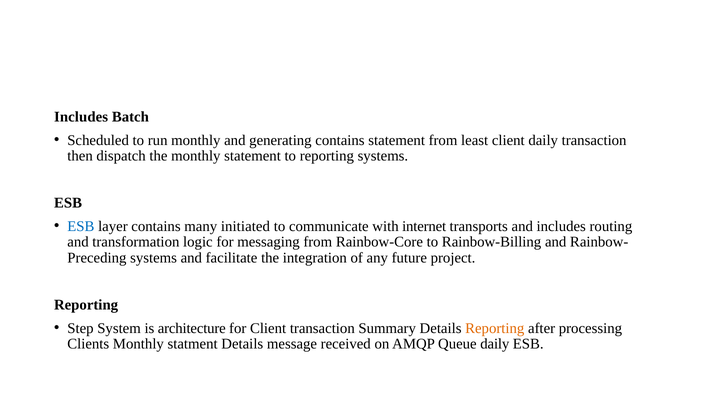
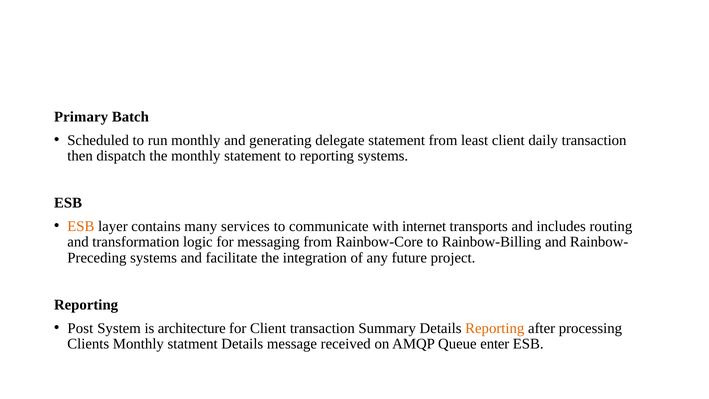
Includes at (81, 117): Includes -> Primary
generating contains: contains -> delegate
ESB at (81, 226) colour: blue -> orange
initiated: initiated -> services
Step: Step -> Post
Queue daily: daily -> enter
